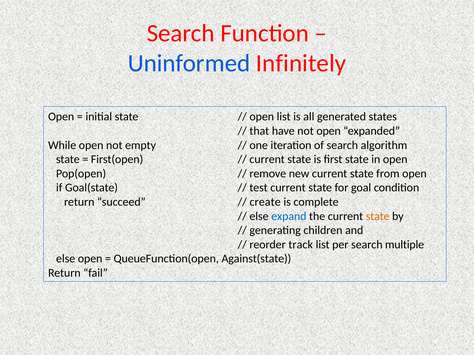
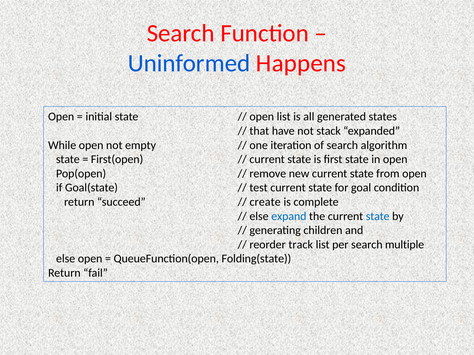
Infinitely: Infinitely -> Happens
not open: open -> stack
state at (378, 216) colour: orange -> blue
Against(state: Against(state -> Folding(state
